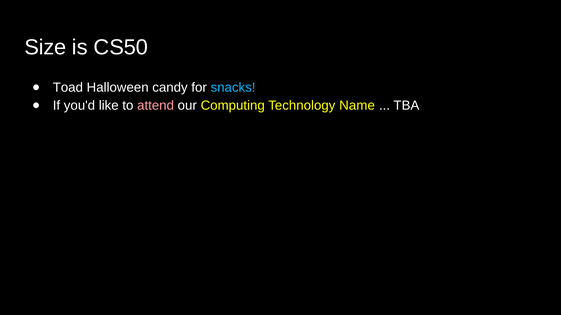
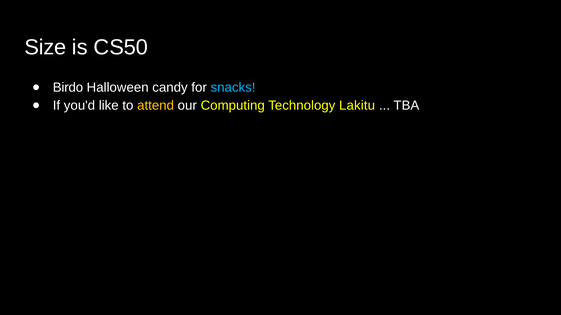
Toad: Toad -> Birdo
attend colour: pink -> yellow
Name: Name -> Lakitu
